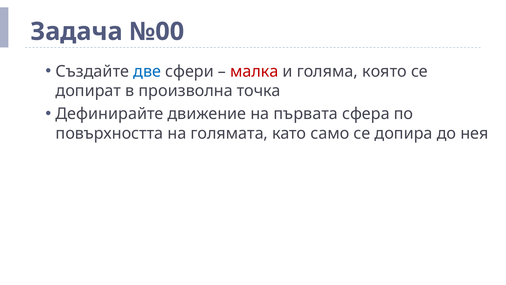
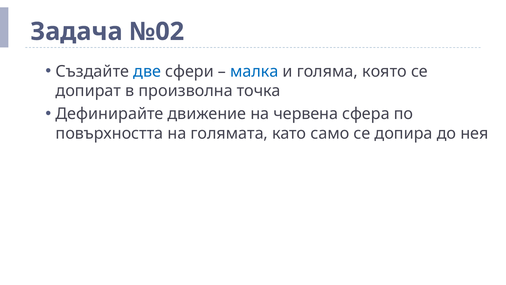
№00: №00 -> №02
малка colour: red -> blue
първата: първата -> червена
